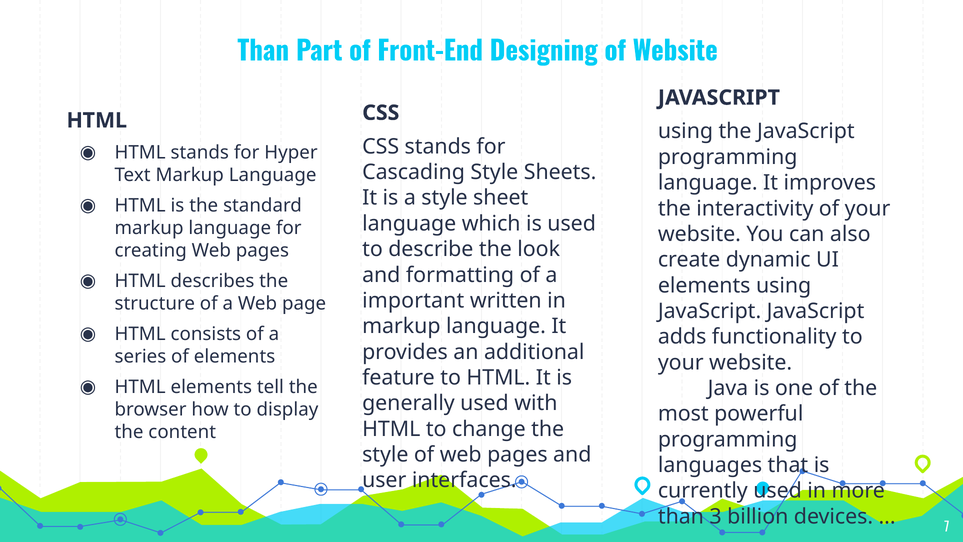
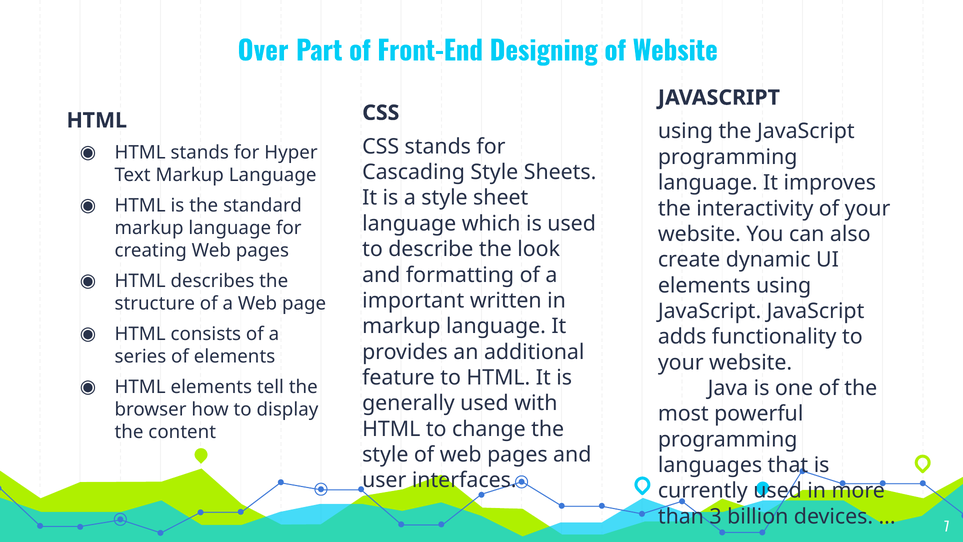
Than at (263, 52): Than -> Over
